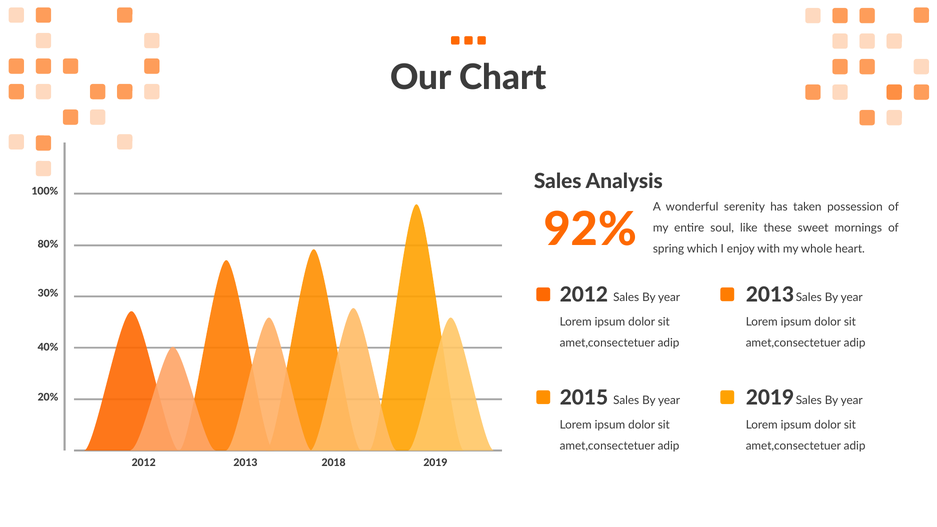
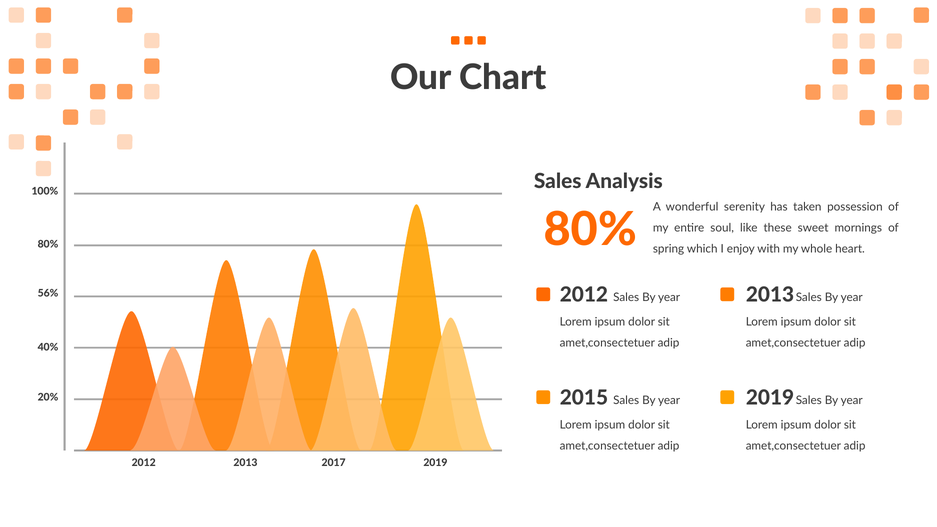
92% at (590, 230): 92% -> 80%
30%: 30% -> 56%
2018: 2018 -> 2017
